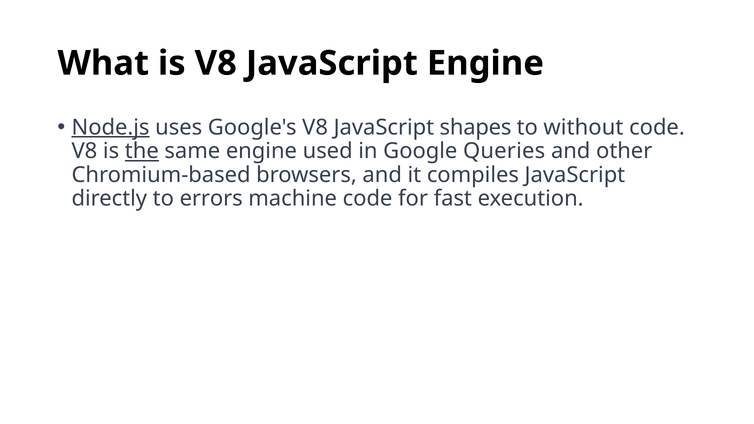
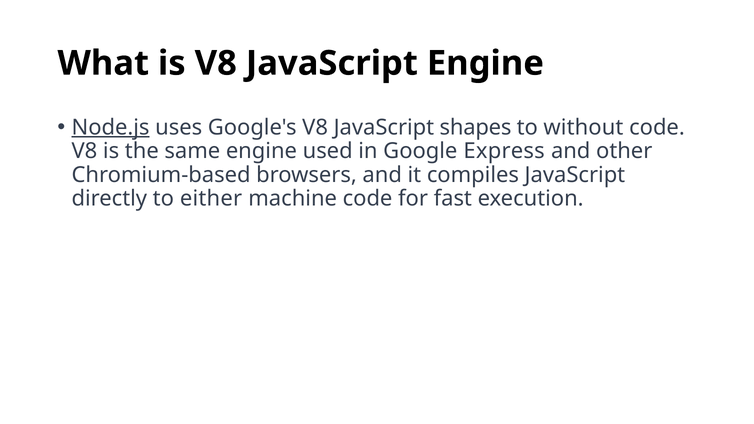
the underline: present -> none
Queries: Queries -> Express
errors: errors -> either
